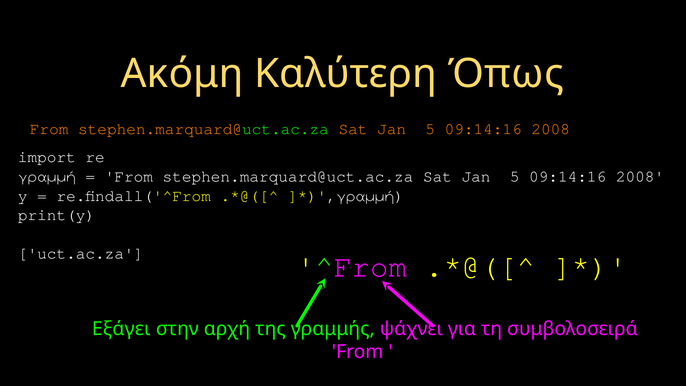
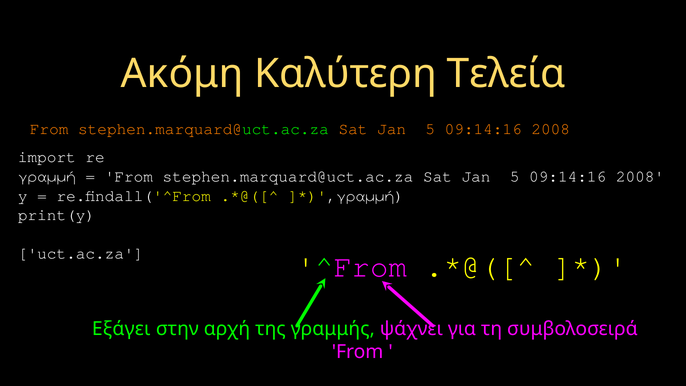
Όπως: Όπως -> Τελεία
